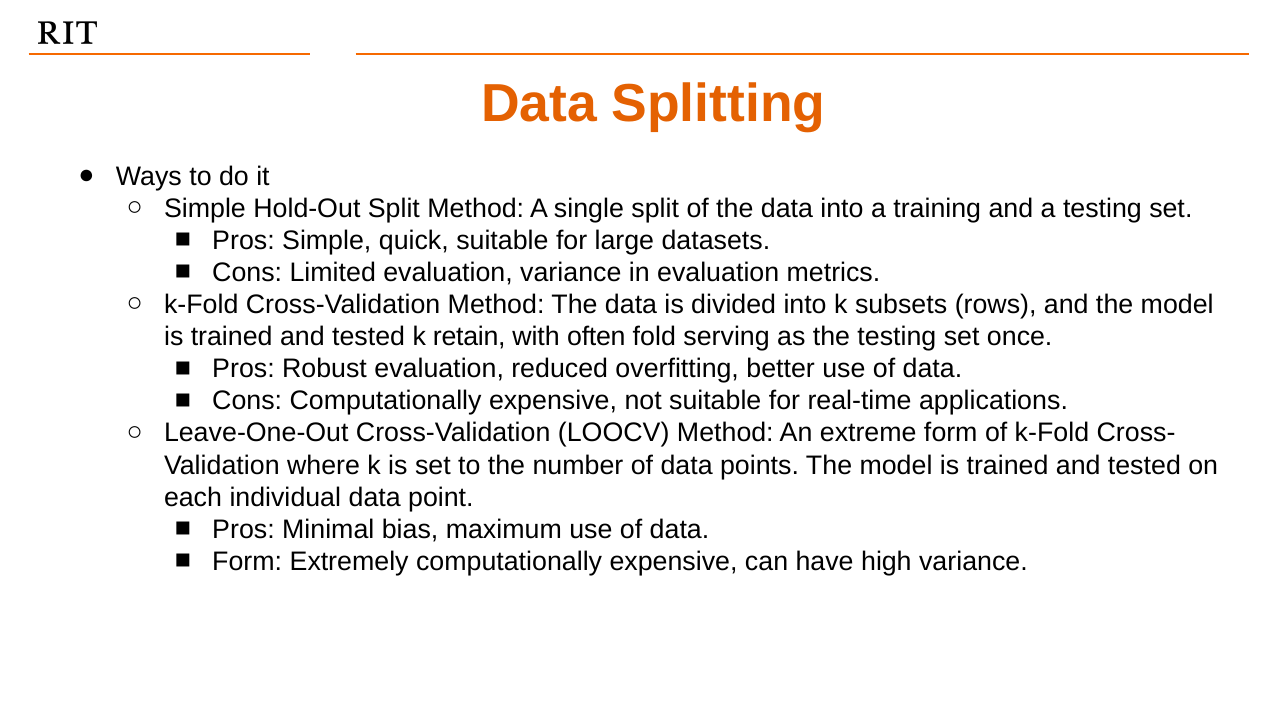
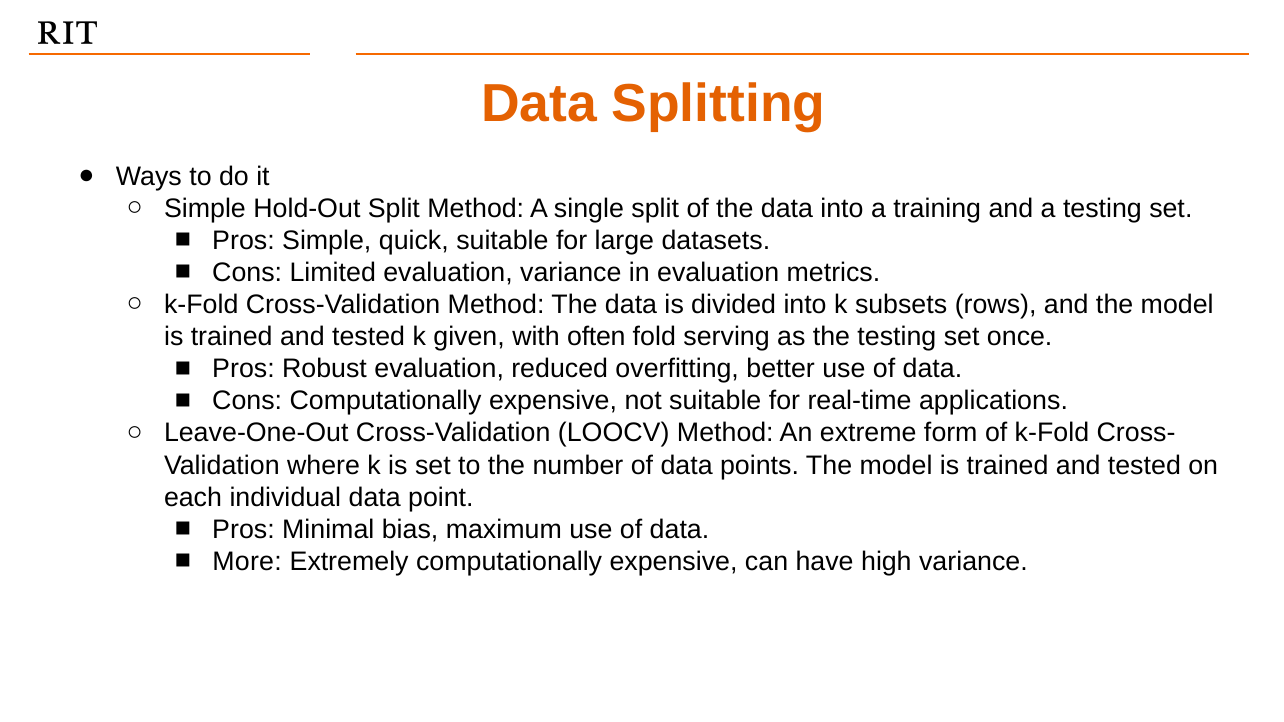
retain: retain -> given
Form at (247, 562): Form -> More
